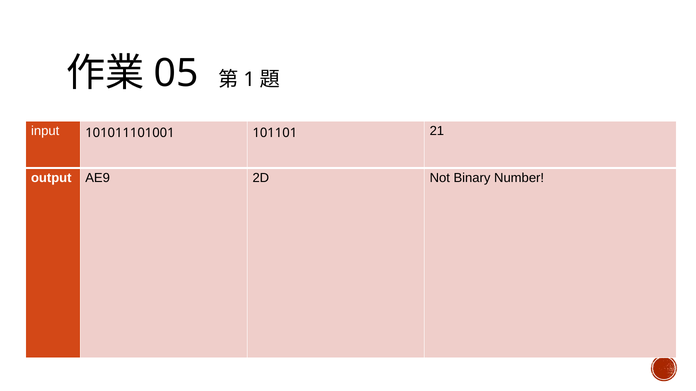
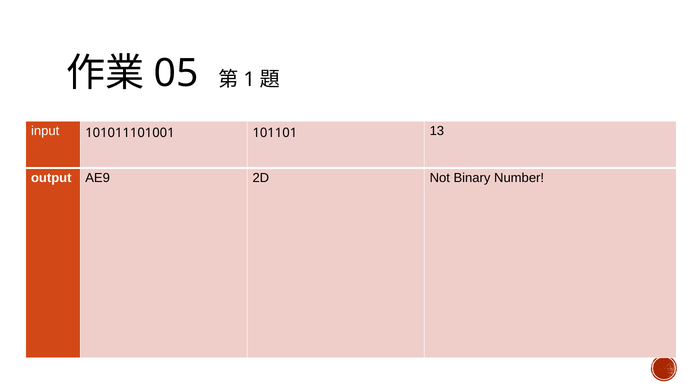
21: 21 -> 13
